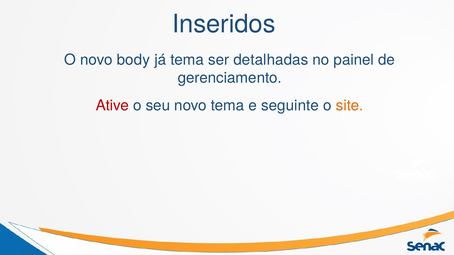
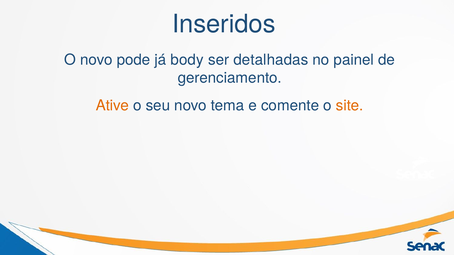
body: body -> pode
já tema: tema -> body
Ative colour: red -> orange
seguinte: seguinte -> comente
